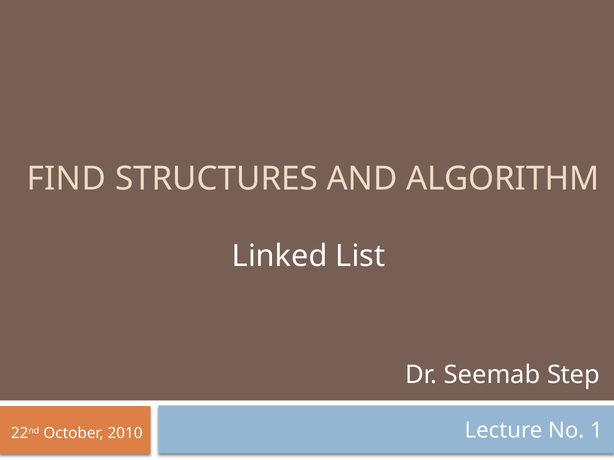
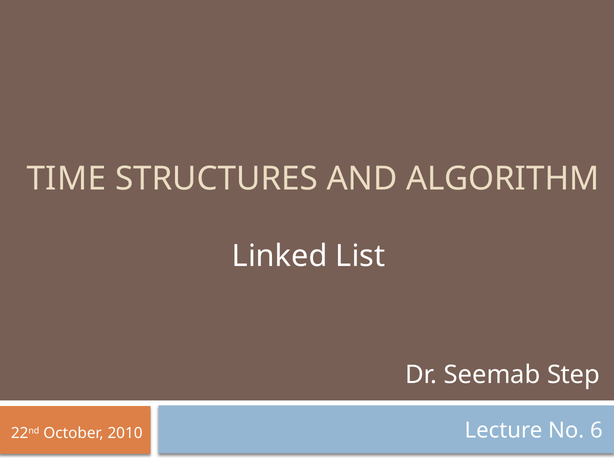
FIND: FIND -> TIME
1: 1 -> 6
